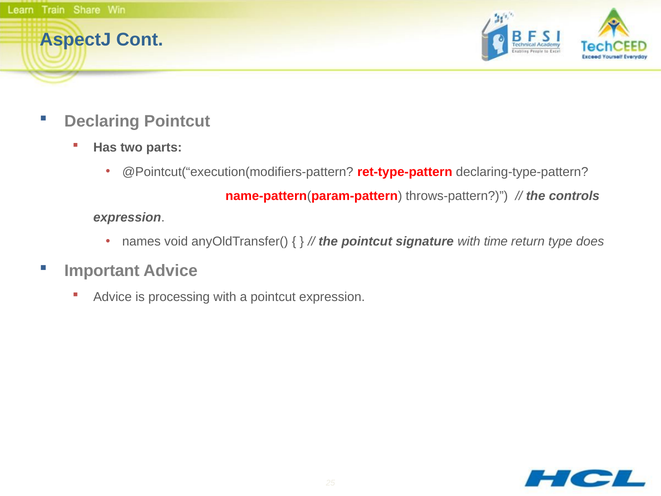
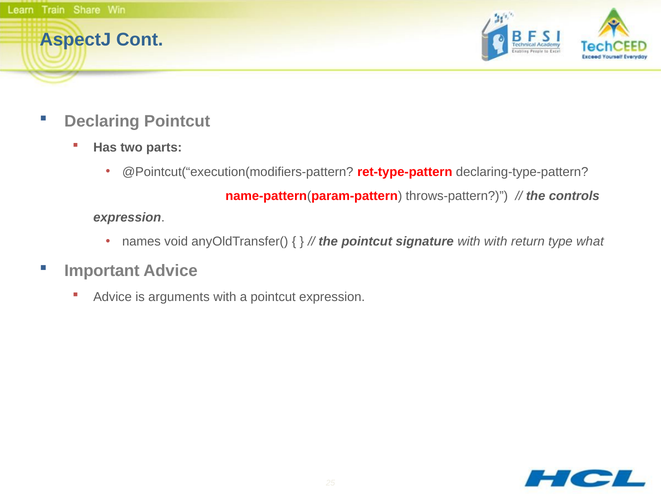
with time: time -> with
does: does -> what
processing: processing -> arguments
